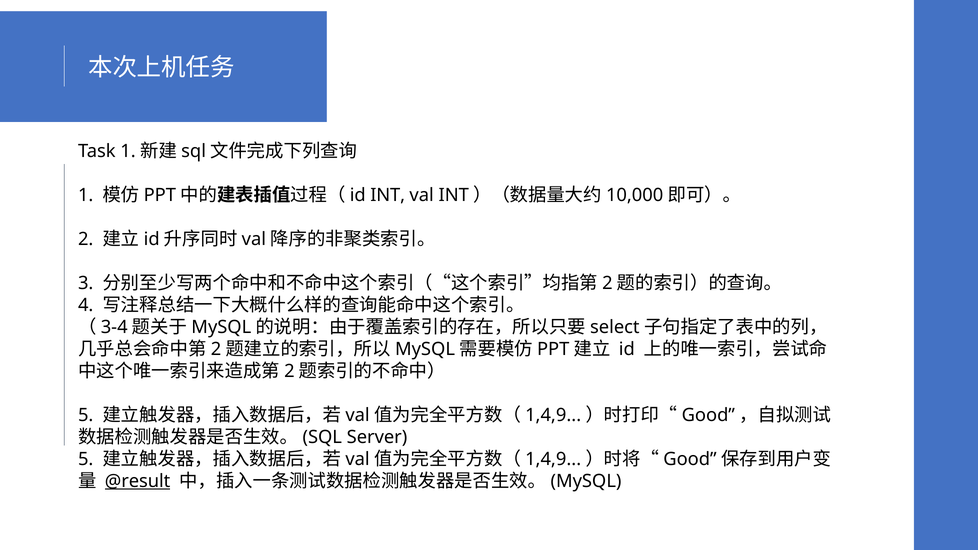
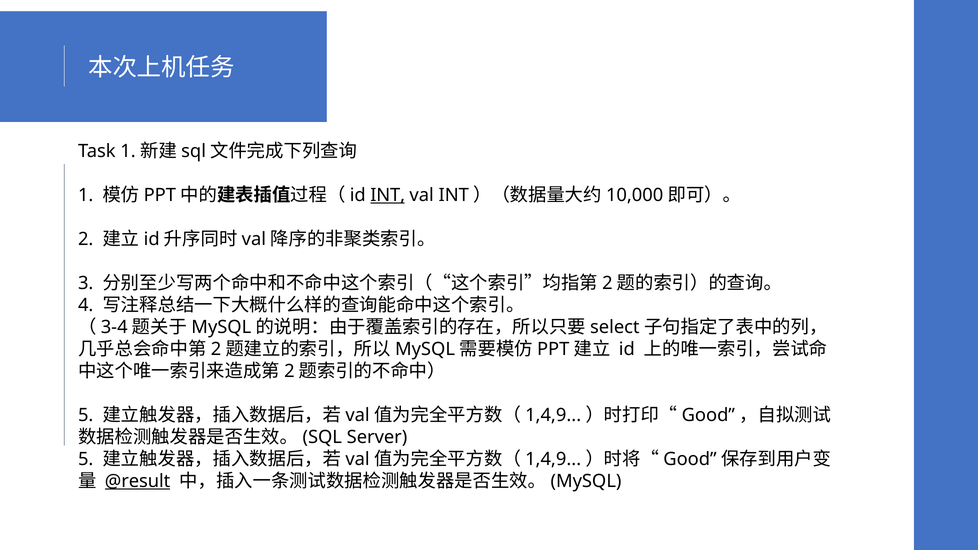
INT underline: none -> present
